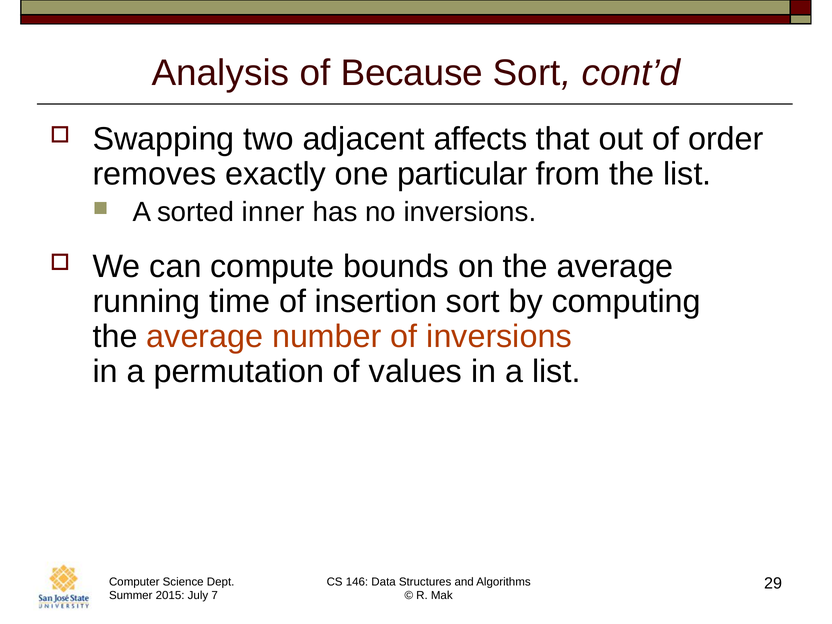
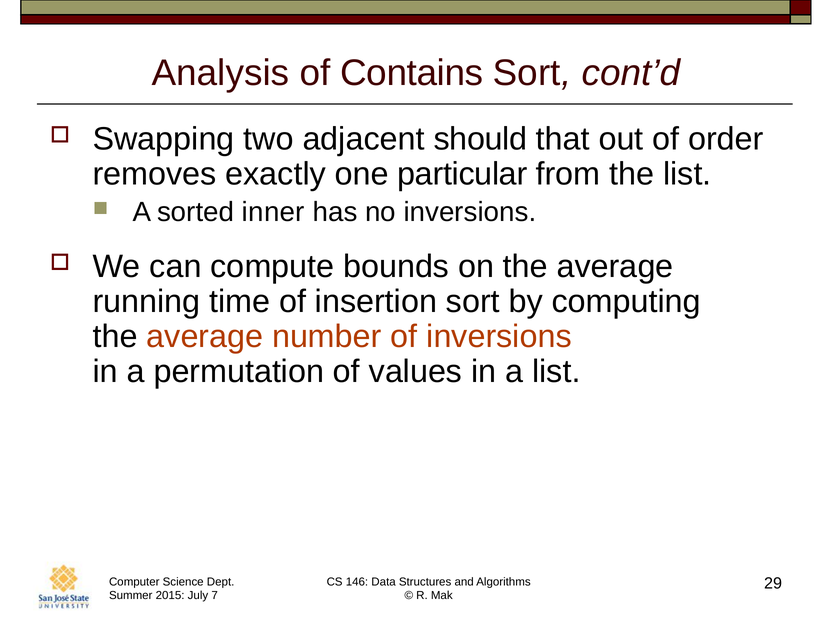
Because: Because -> Contains
affects: affects -> should
